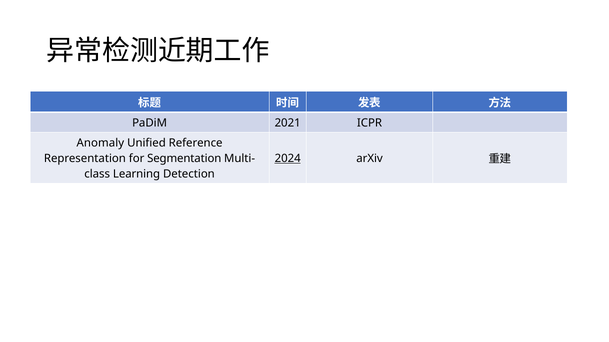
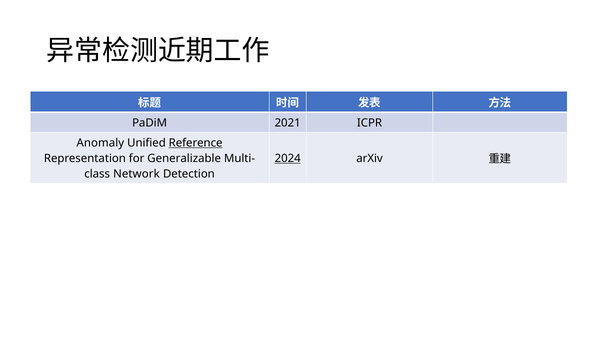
Reference underline: none -> present
Segmentation: Segmentation -> Generalizable
Learning: Learning -> Network
